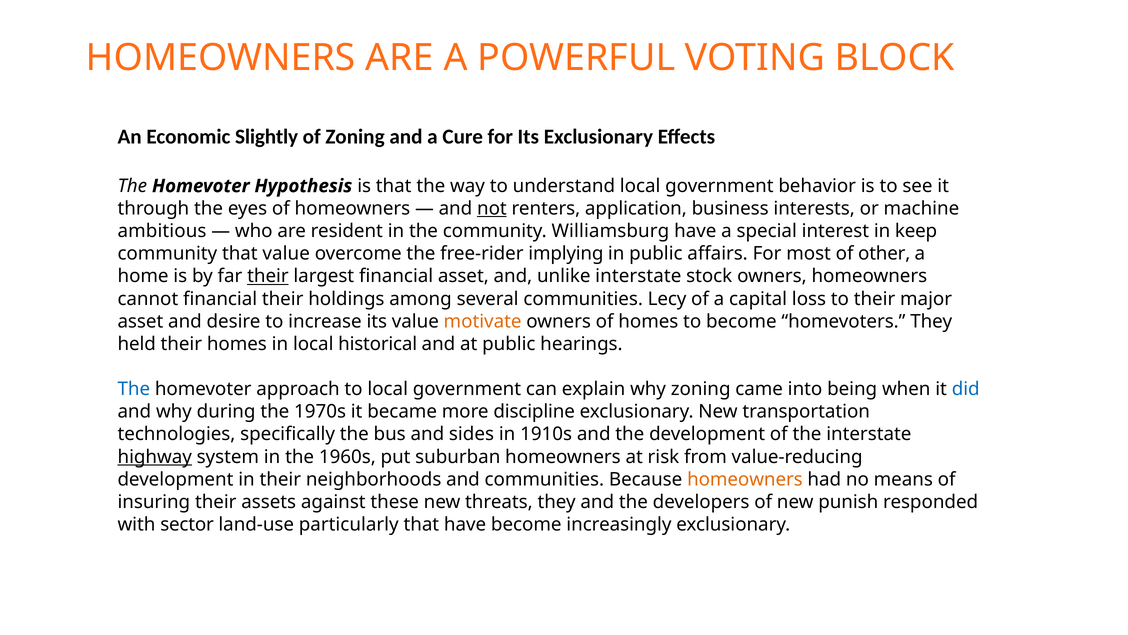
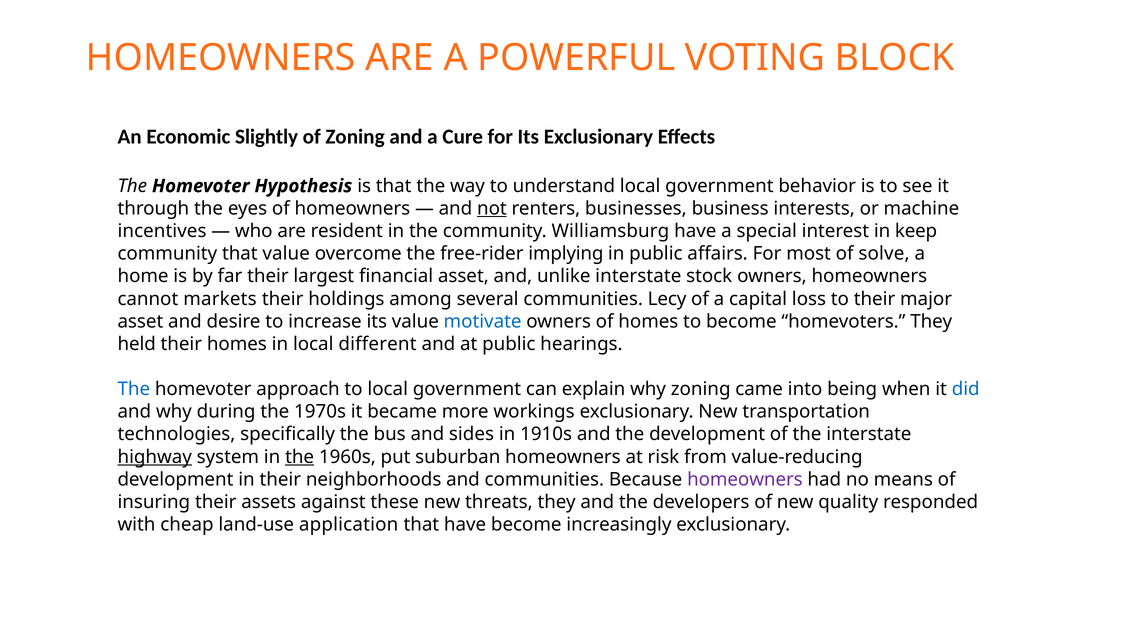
application: application -> businesses
ambitious: ambitious -> incentives
other: other -> solve
their at (268, 276) underline: present -> none
cannot financial: financial -> markets
motivate colour: orange -> blue
historical: historical -> different
discipline: discipline -> workings
the at (300, 456) underline: none -> present
homeowners at (745, 479) colour: orange -> purple
punish: punish -> quality
sector: sector -> cheap
particularly: particularly -> application
